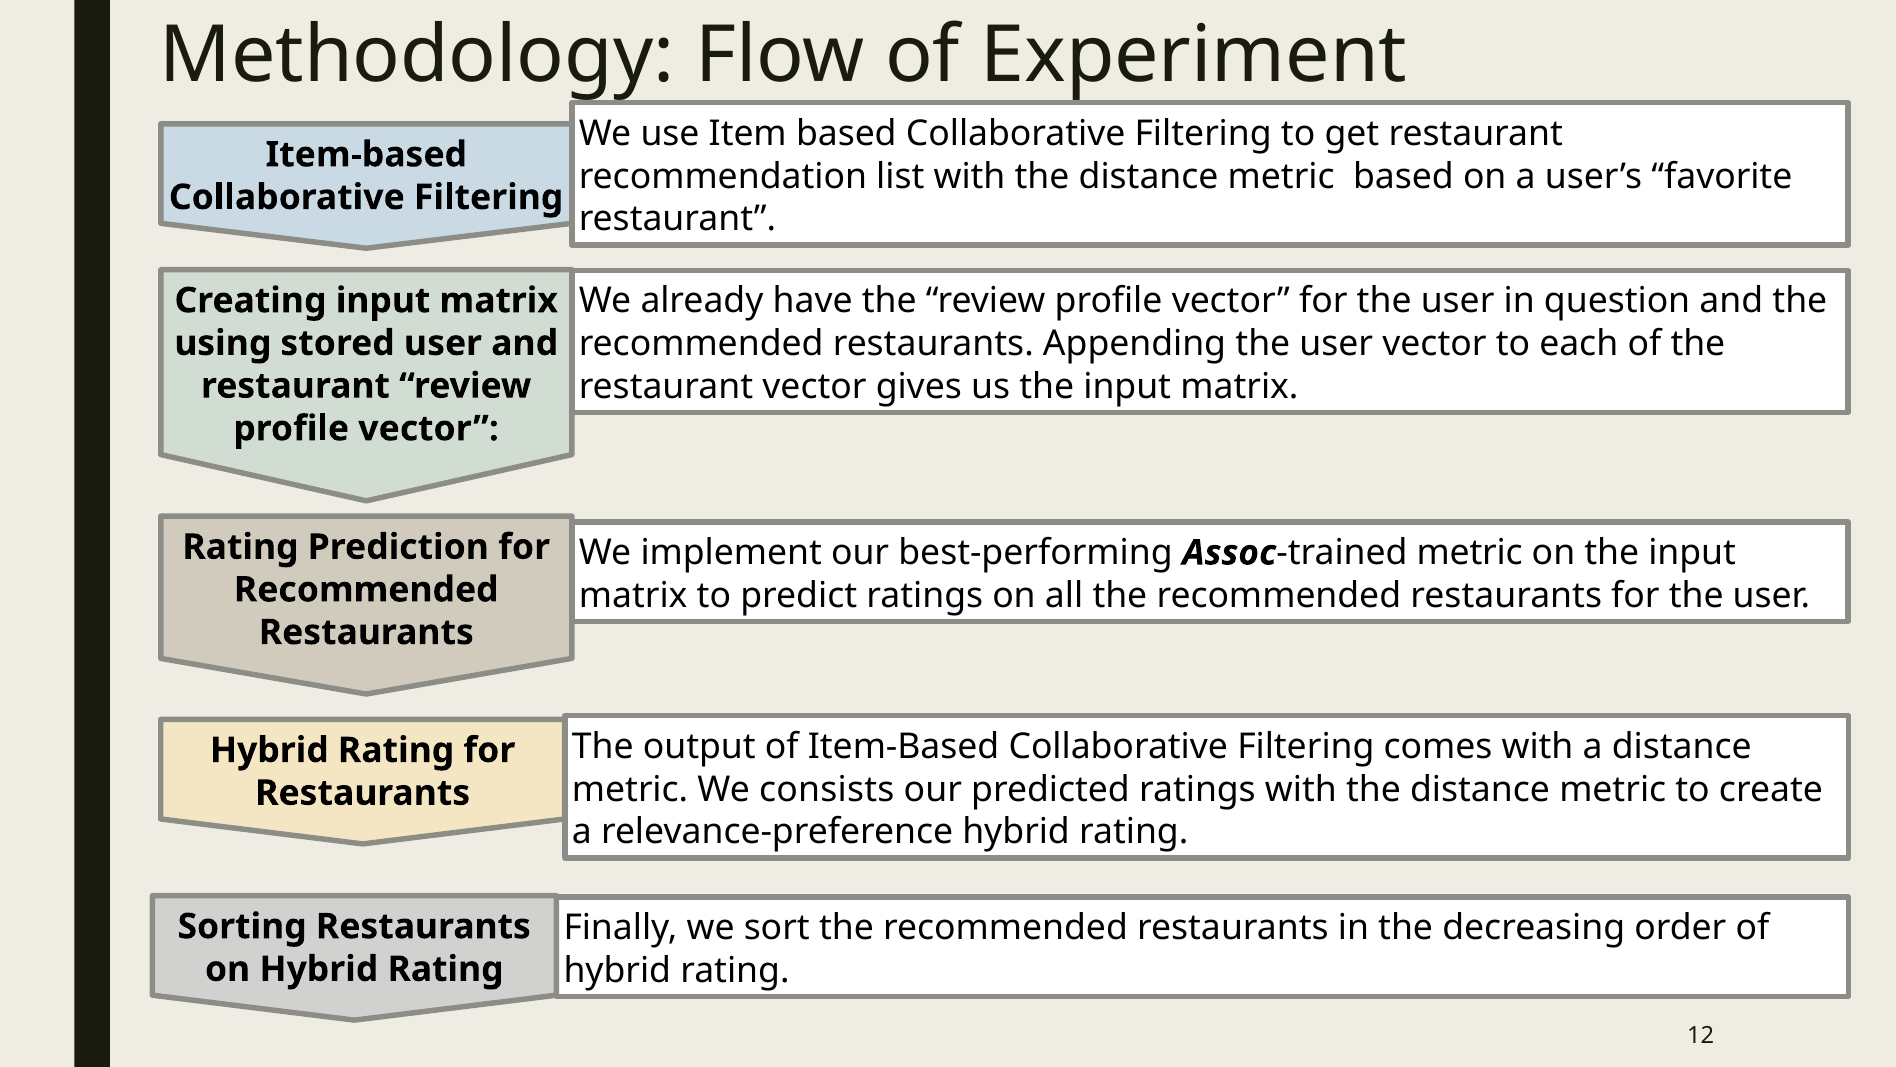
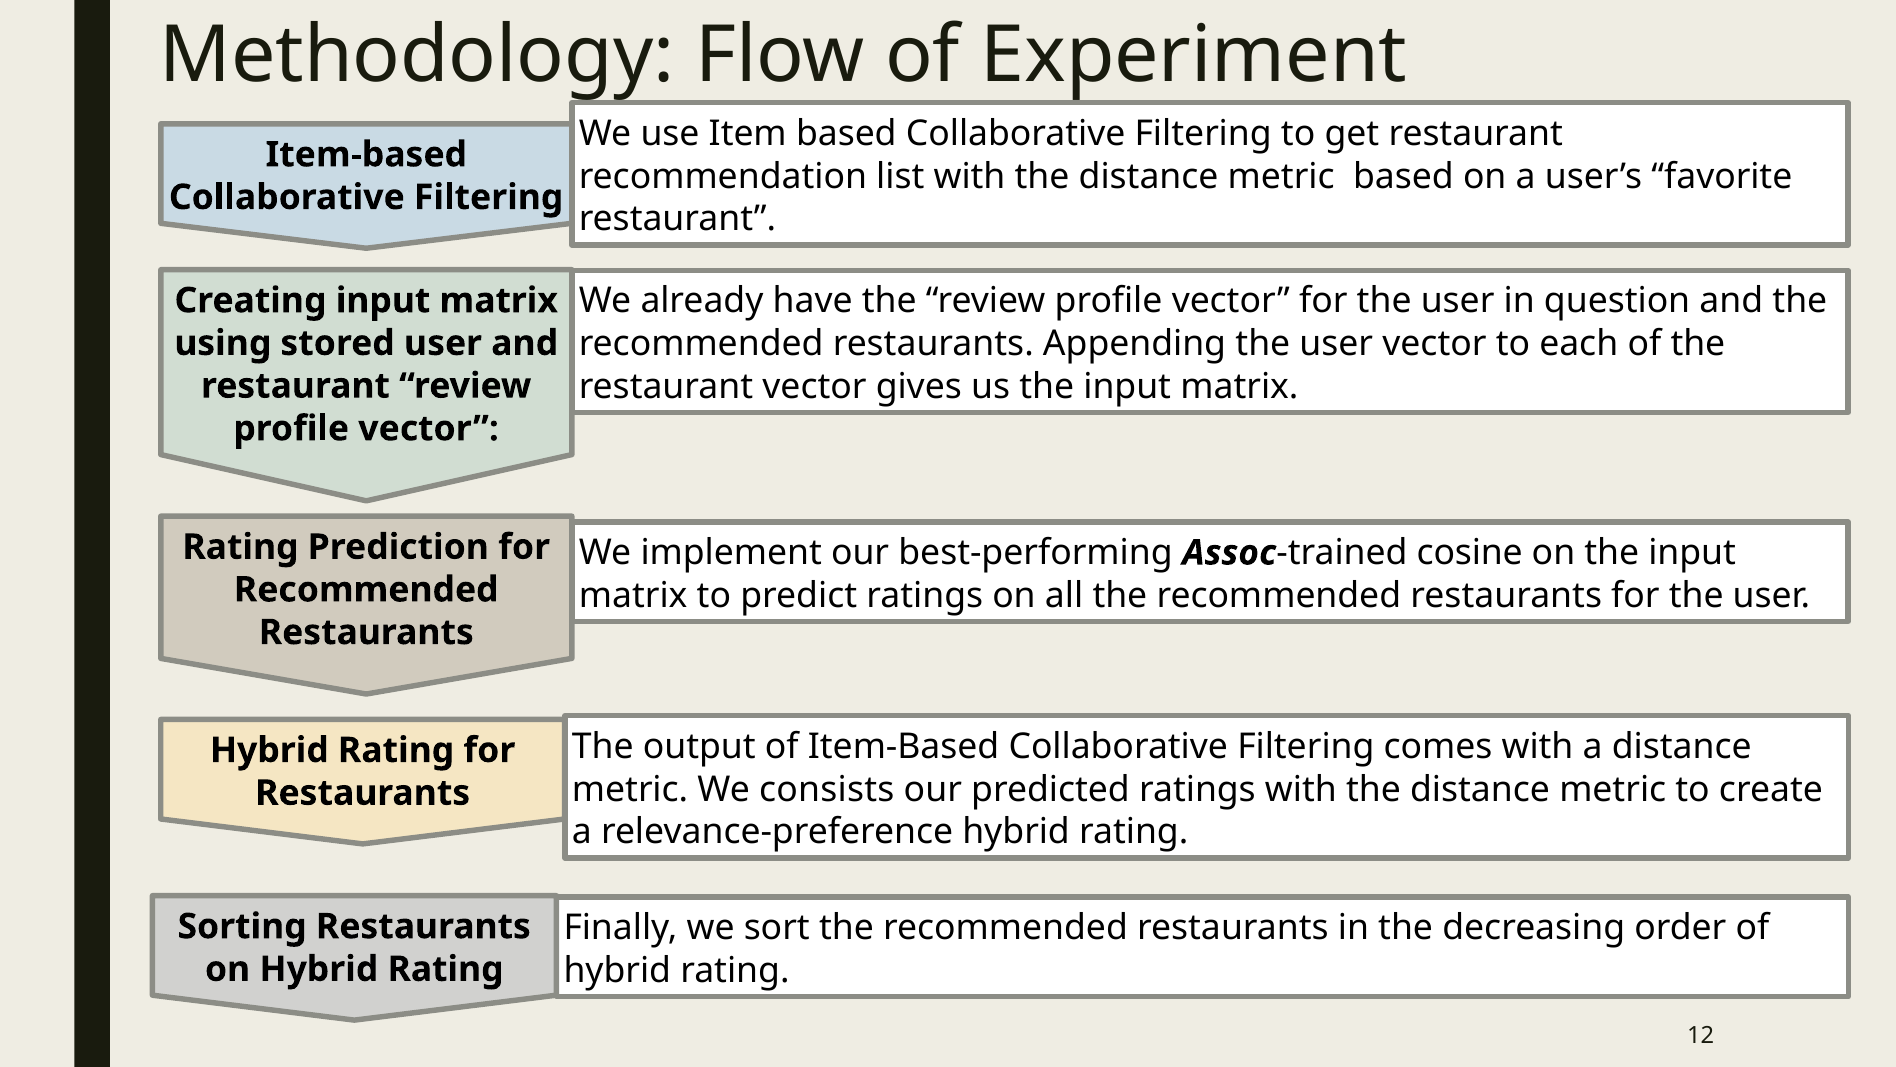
metric at (1470, 553): metric -> cosine
